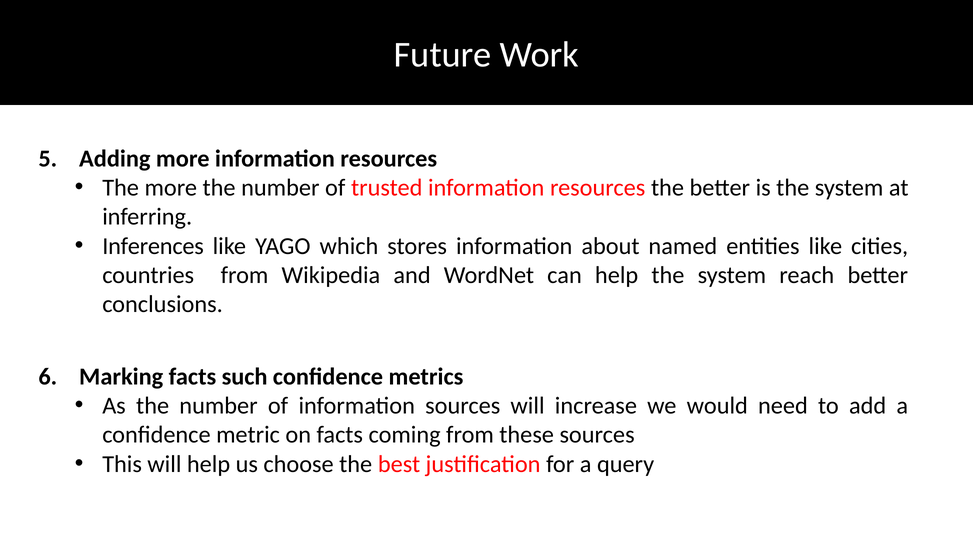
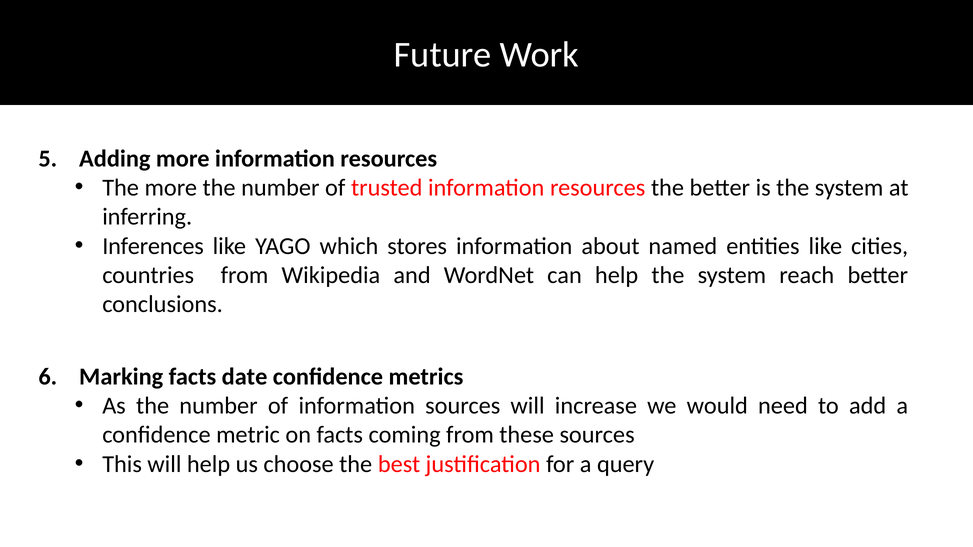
such: such -> date
